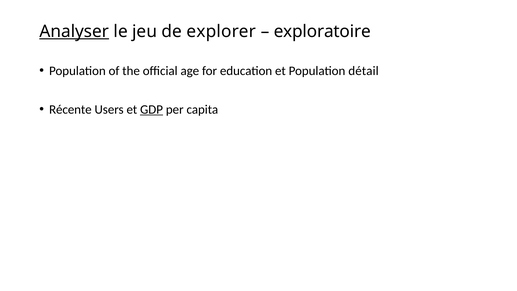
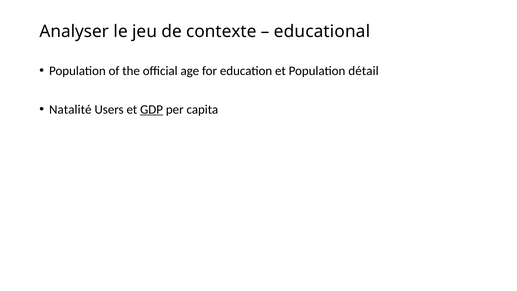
Analyser underline: present -> none
explorer: explorer -> contexte
exploratoire: exploratoire -> educational
Récente: Récente -> Natalité
